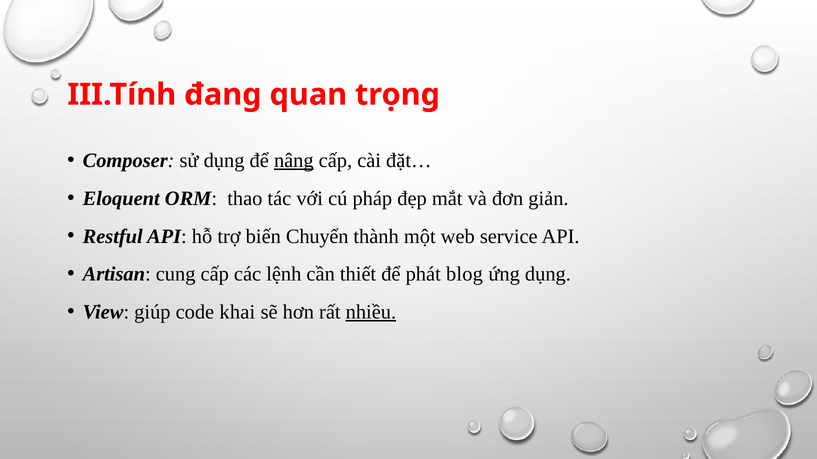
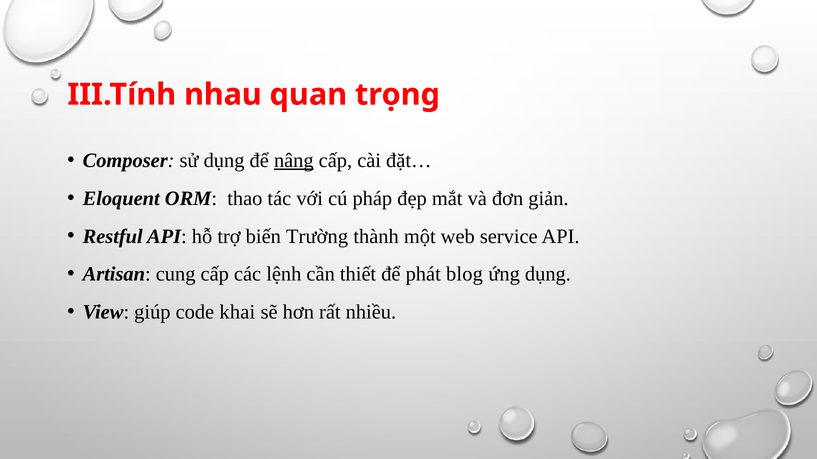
đang: đang -> nhau
Chuyển: Chuyển -> Trường
nhiều underline: present -> none
